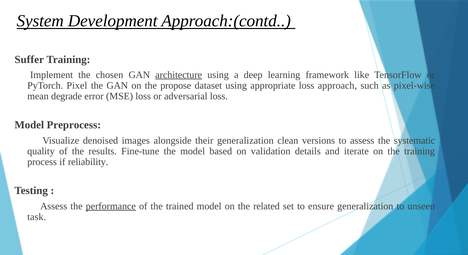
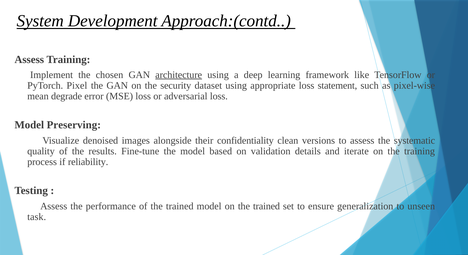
Suffer at (29, 59): Suffer -> Assess
propose: propose -> security
approach: approach -> statement
Preprocess: Preprocess -> Preserving
their generalization: generalization -> confidentiality
performance underline: present -> none
on the related: related -> trained
